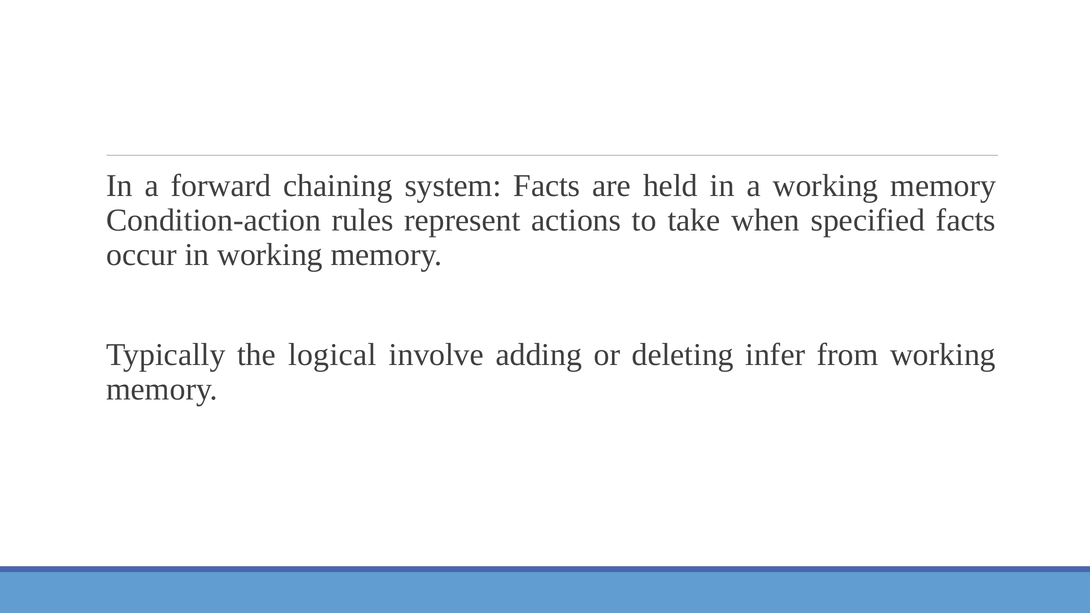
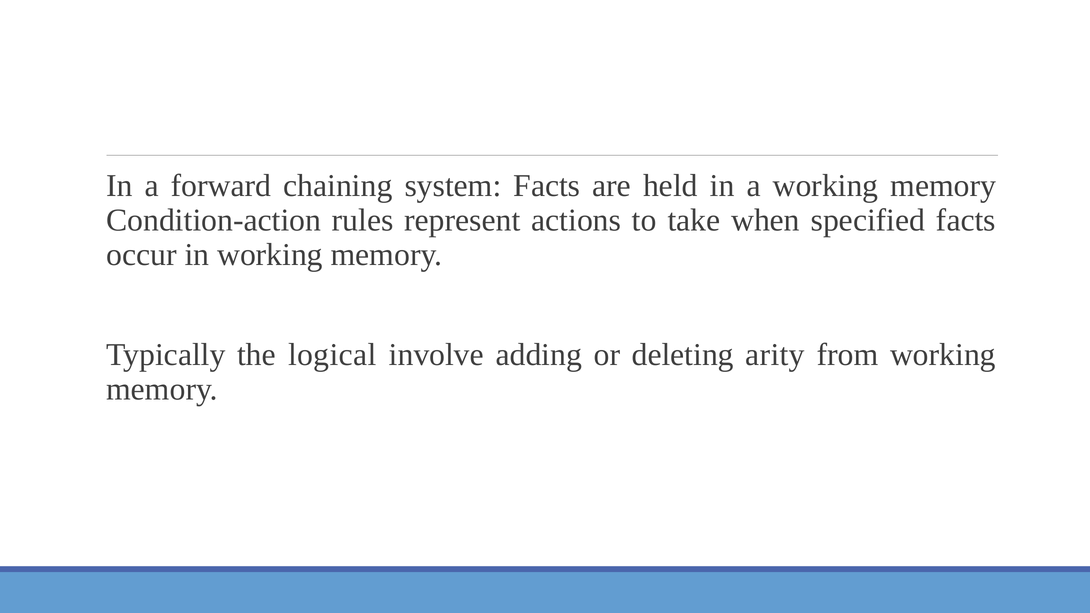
infer: infer -> arity
